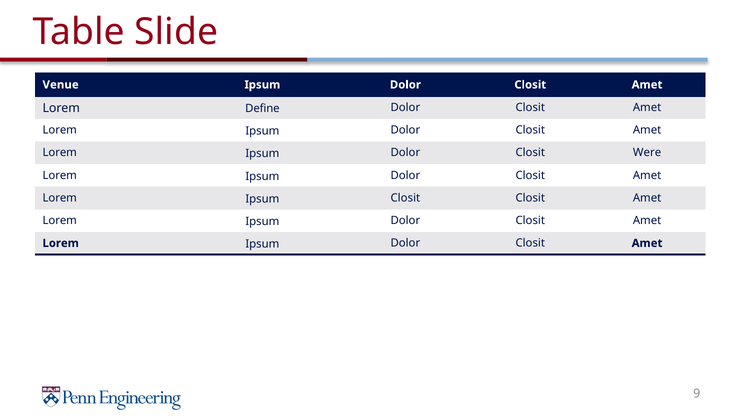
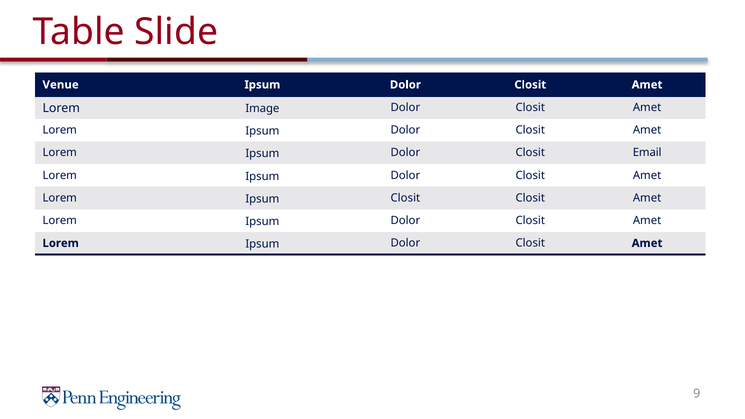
Define: Define -> Image
Were: Were -> Email
